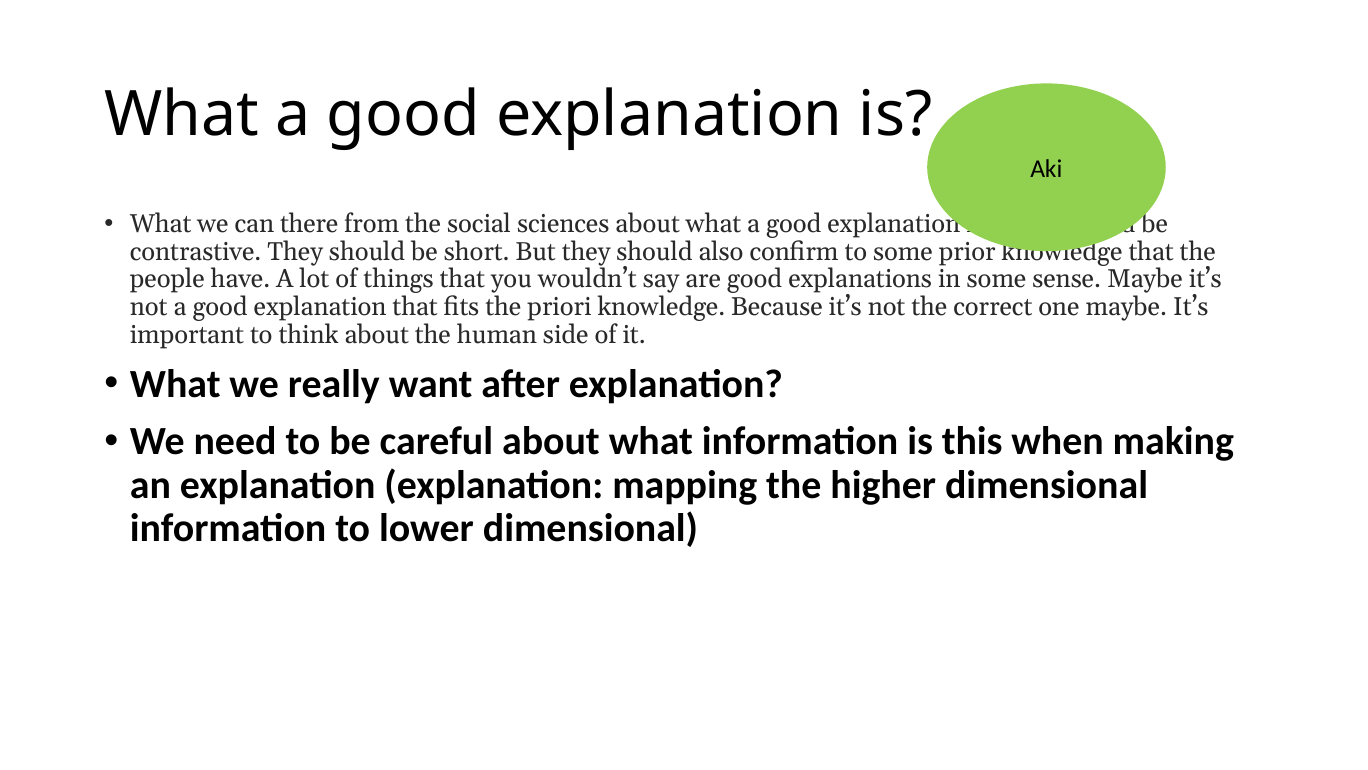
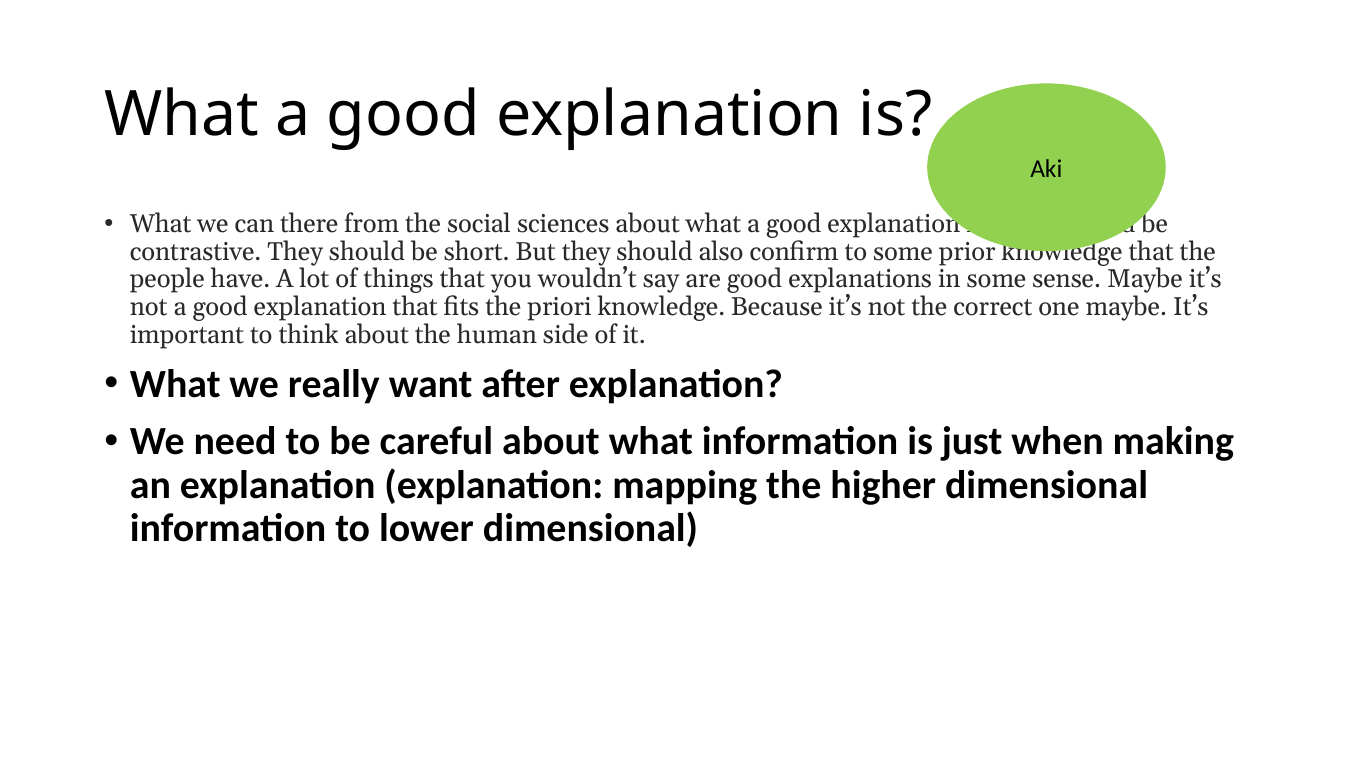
this: this -> just
